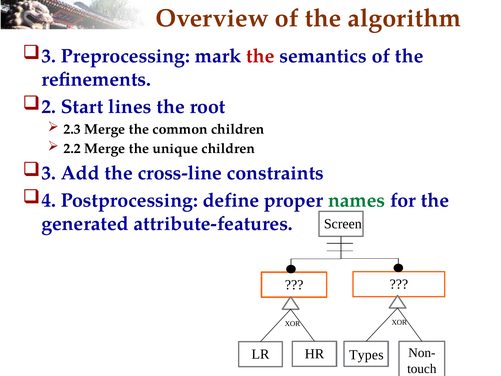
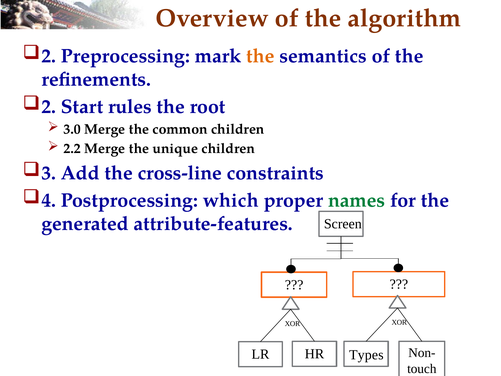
3 at (49, 56): 3 -> 2
the at (260, 56) colour: red -> orange
lines: lines -> rules
2.3: 2.3 -> 3.0
define: define -> which
